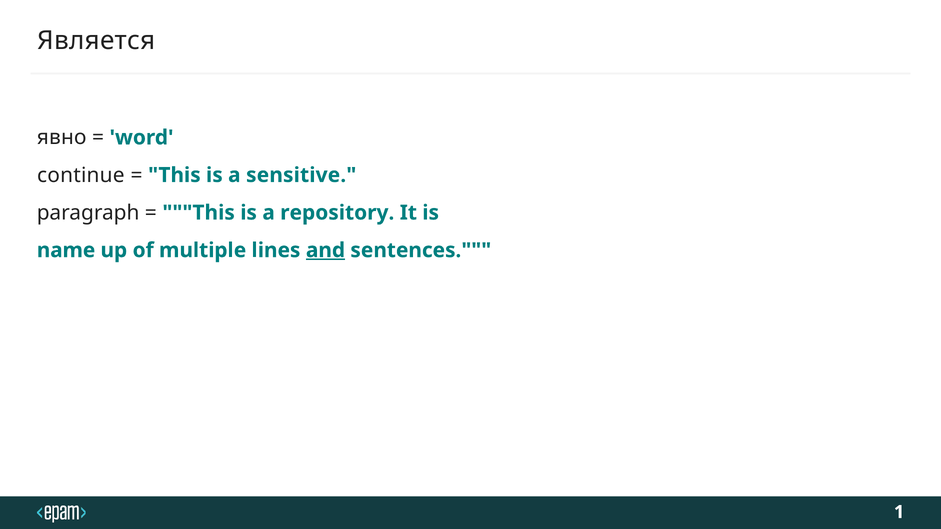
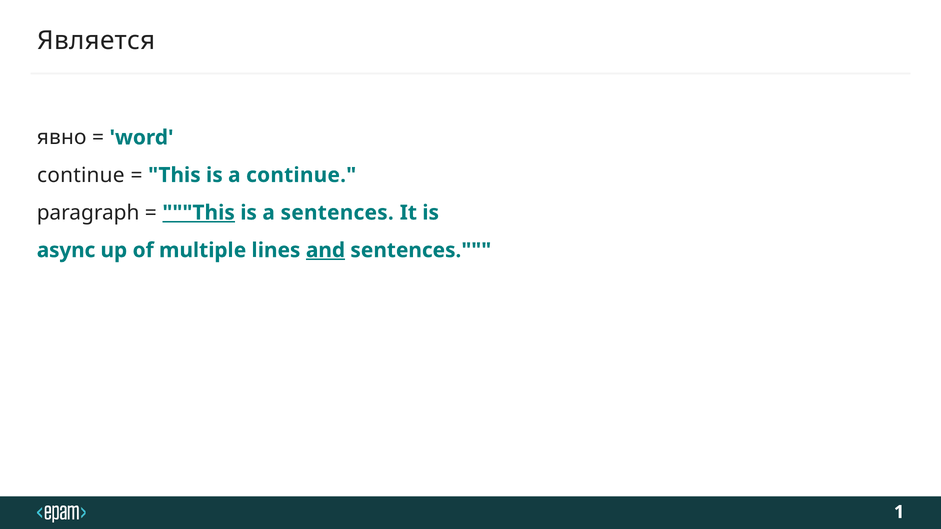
a sensitive: sensitive -> continue
This at (199, 213) underline: none -> present
a repository: repository -> sentences
name: name -> async
